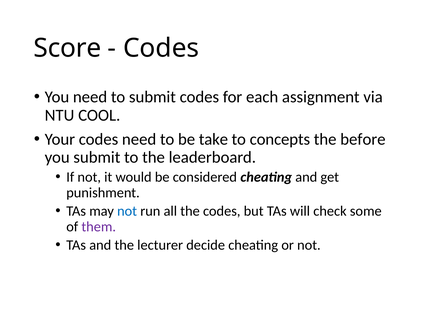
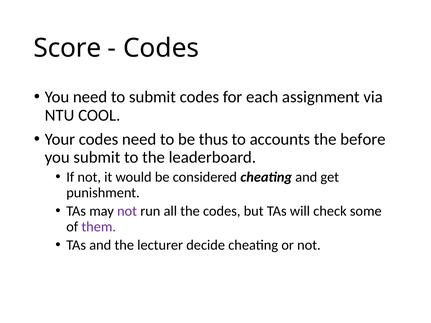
take: take -> thus
concepts: concepts -> accounts
not at (127, 211) colour: blue -> purple
